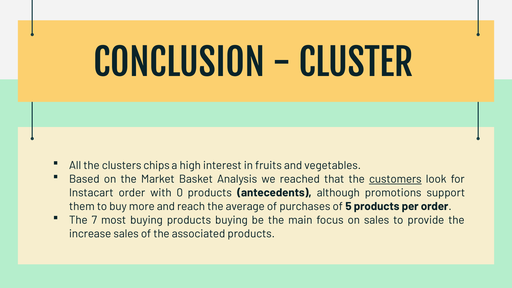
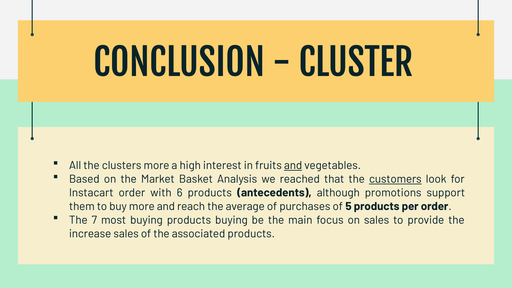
clusters chips: chips -> more
and at (293, 165) underline: none -> present
0: 0 -> 6
